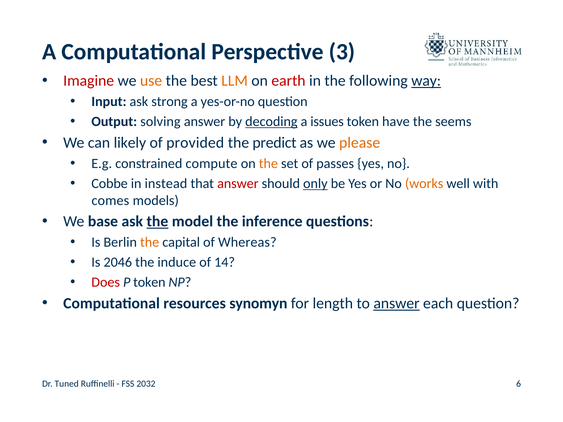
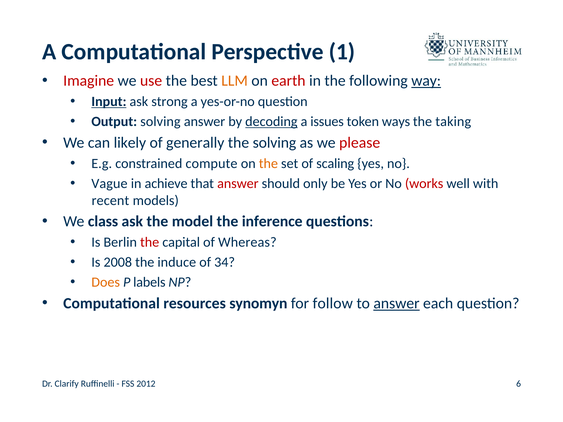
3: 3 -> 1
use colour: orange -> red
Input underline: none -> present
have: have -> ways
seems: seems -> taking
provided: provided -> generally
the predict: predict -> solving
please colour: orange -> red
passes: passes -> scaling
Cobbe: Cobbe -> Vague
instead: instead -> achieve
only underline: present -> none
works colour: orange -> red
comes: comes -> recent
base: base -> class
the at (157, 222) underline: present -> none
the at (150, 242) colour: orange -> red
2046: 2046 -> 2008
14: 14 -> 34
Does colour: red -> orange
P token: token -> labels
length: length -> follow
Tuned: Tuned -> Clarify
2032: 2032 -> 2012
